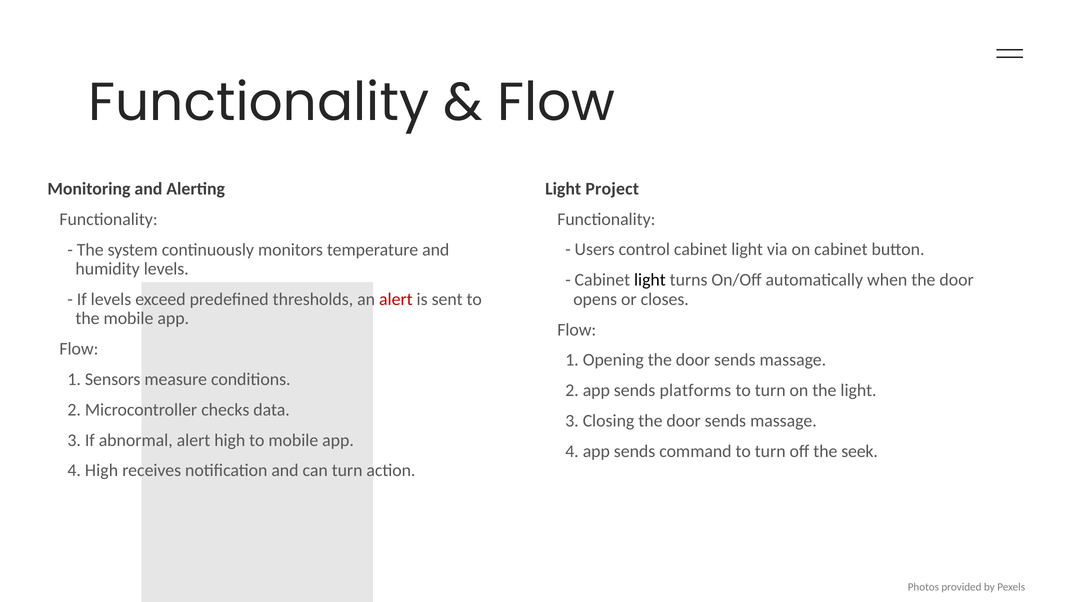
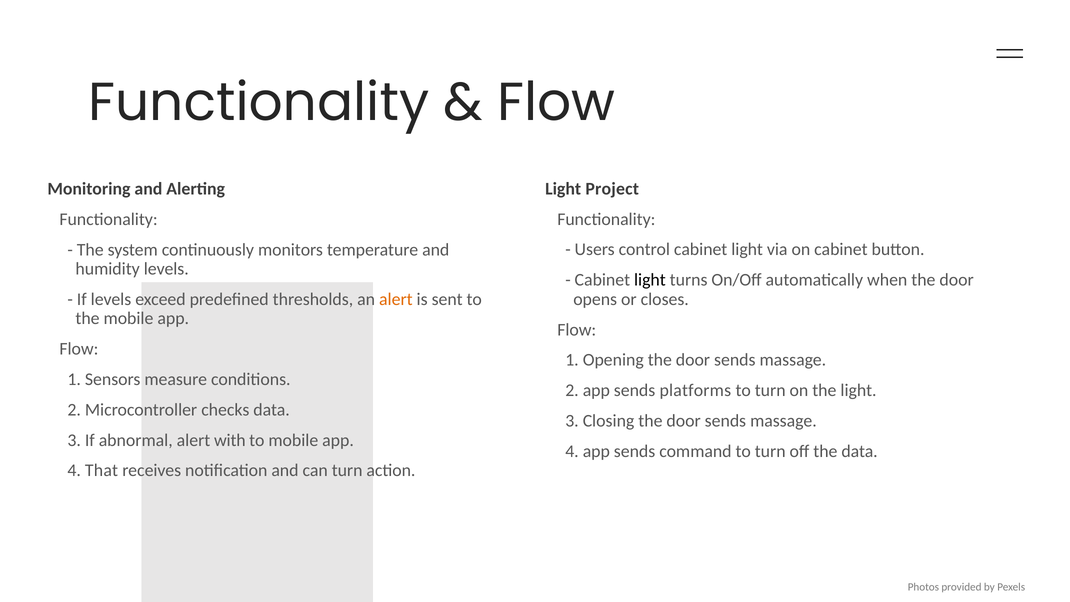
alert at (396, 299) colour: red -> orange
alert high: high -> with
the seek: seek -> data
4 High: High -> That
